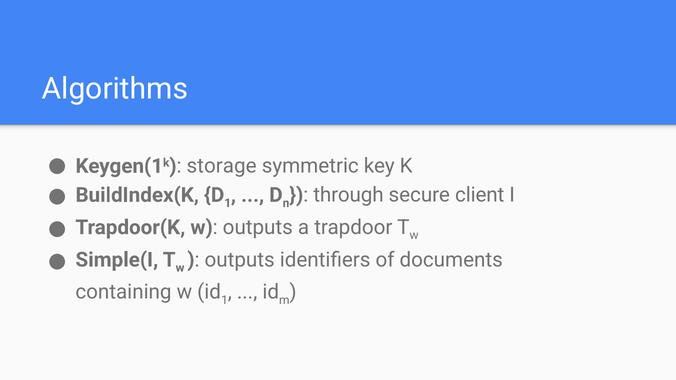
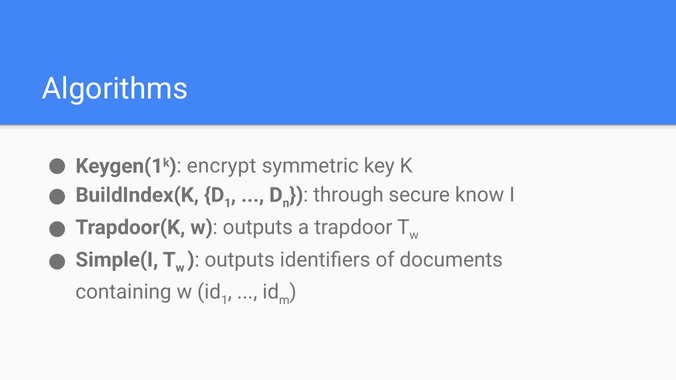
storage: storage -> encrypt
client: client -> know
